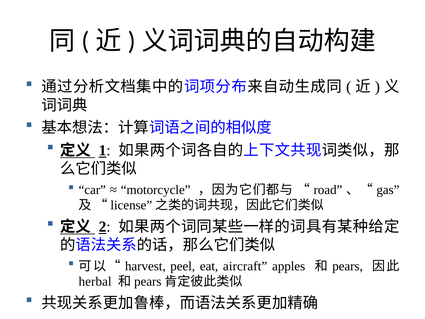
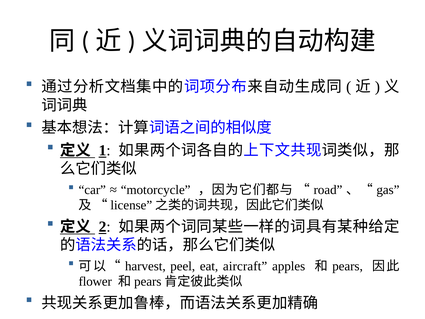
herbal: herbal -> flower
